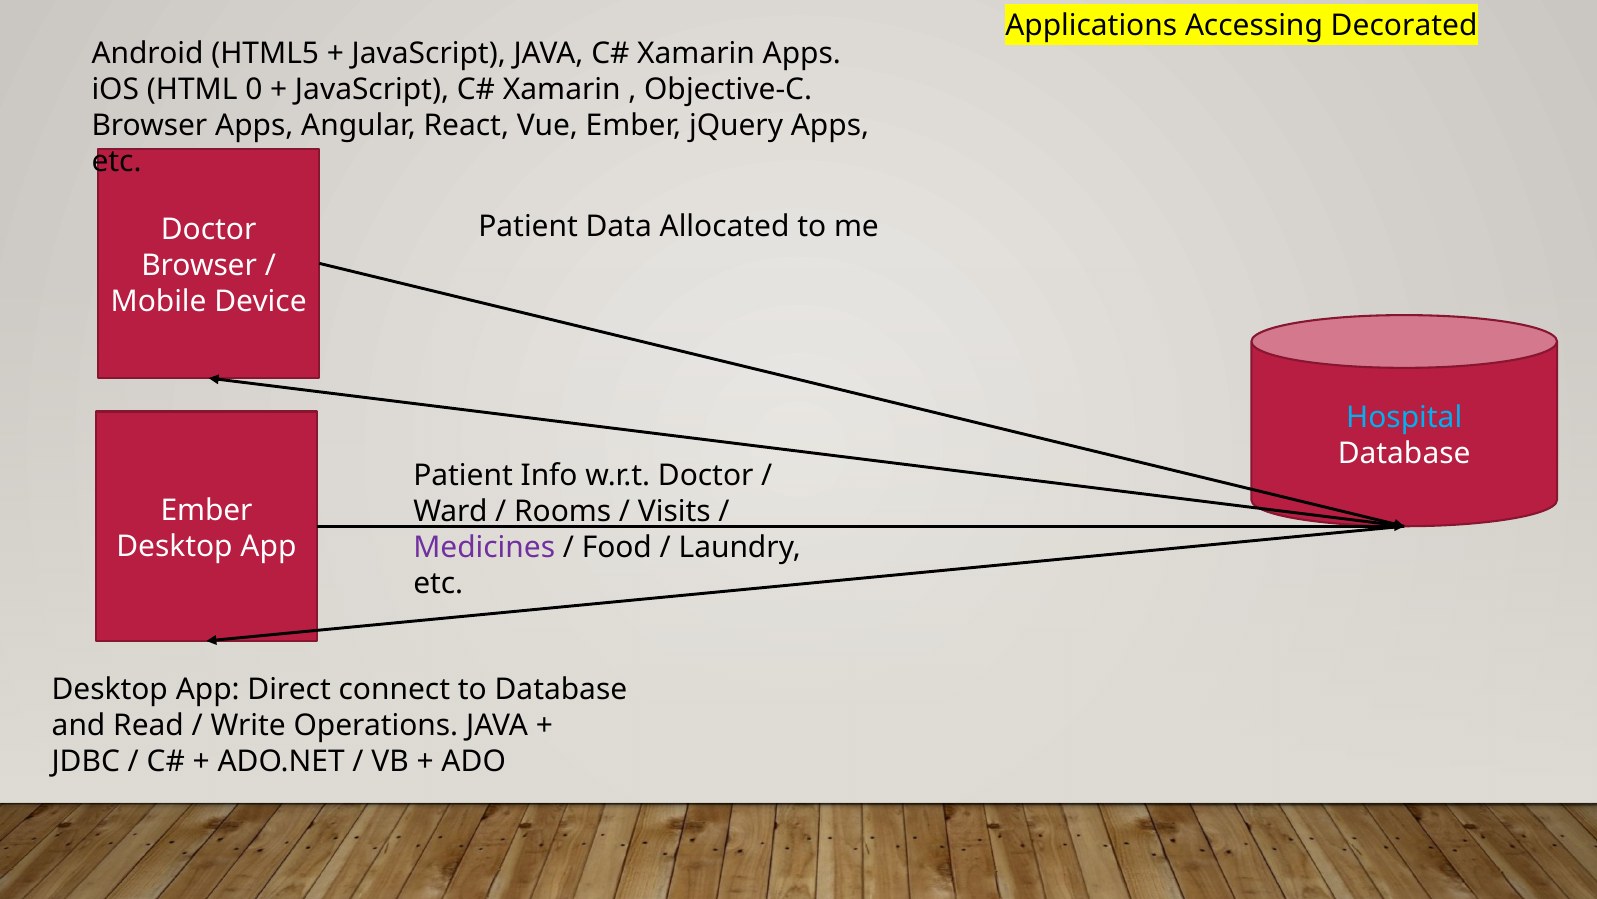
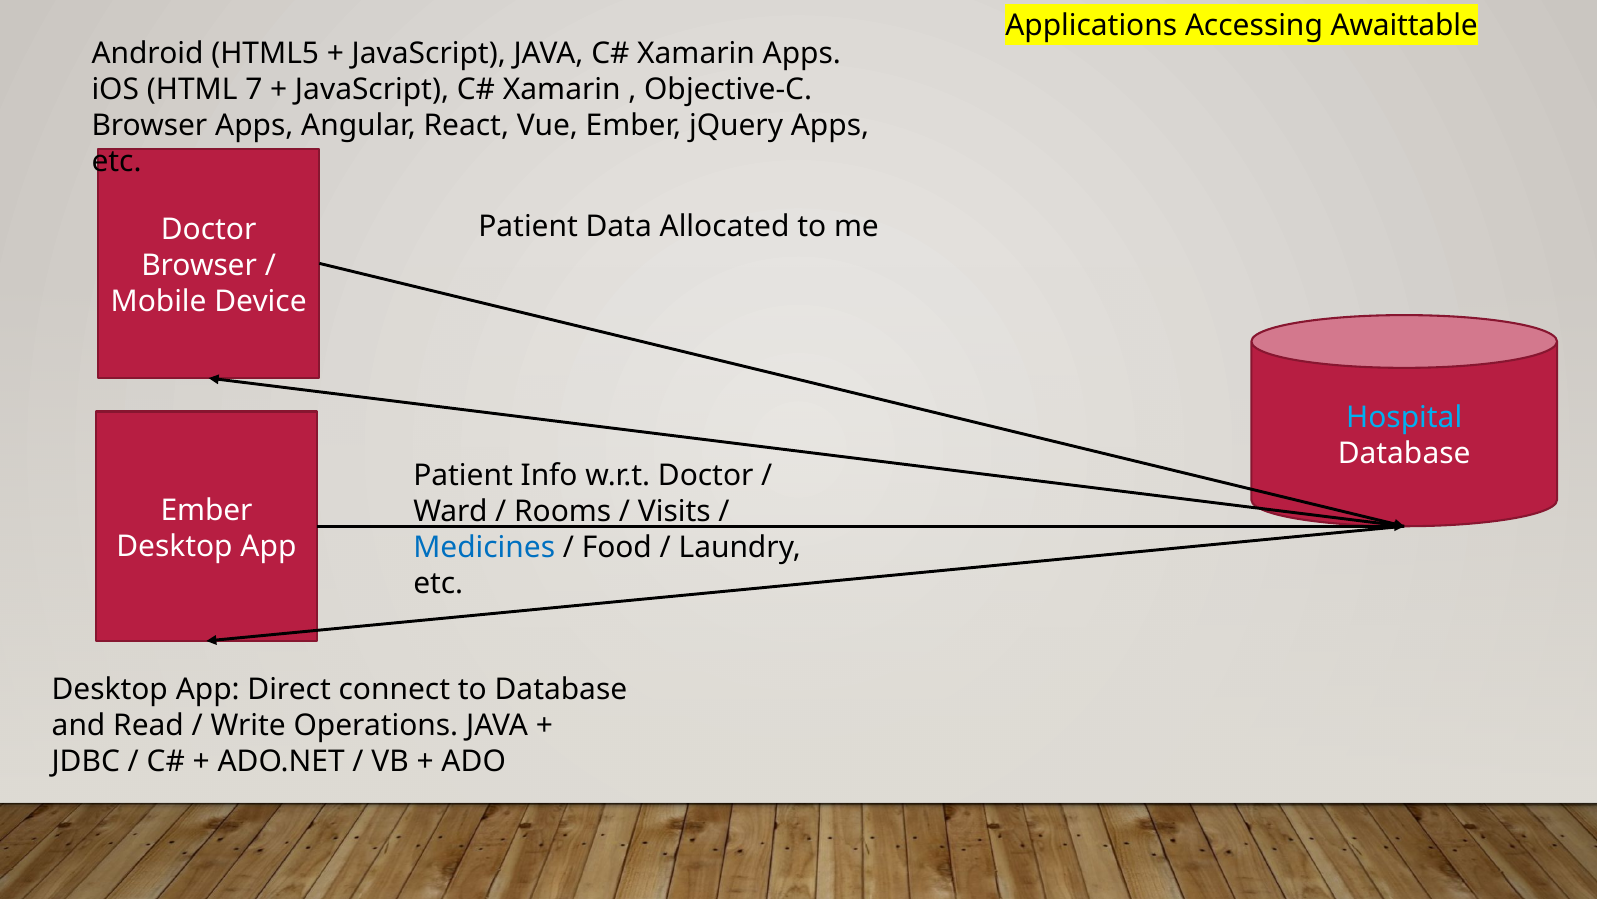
Decorated: Decorated -> Awaittable
0: 0 -> 7
Medicines colour: purple -> blue
